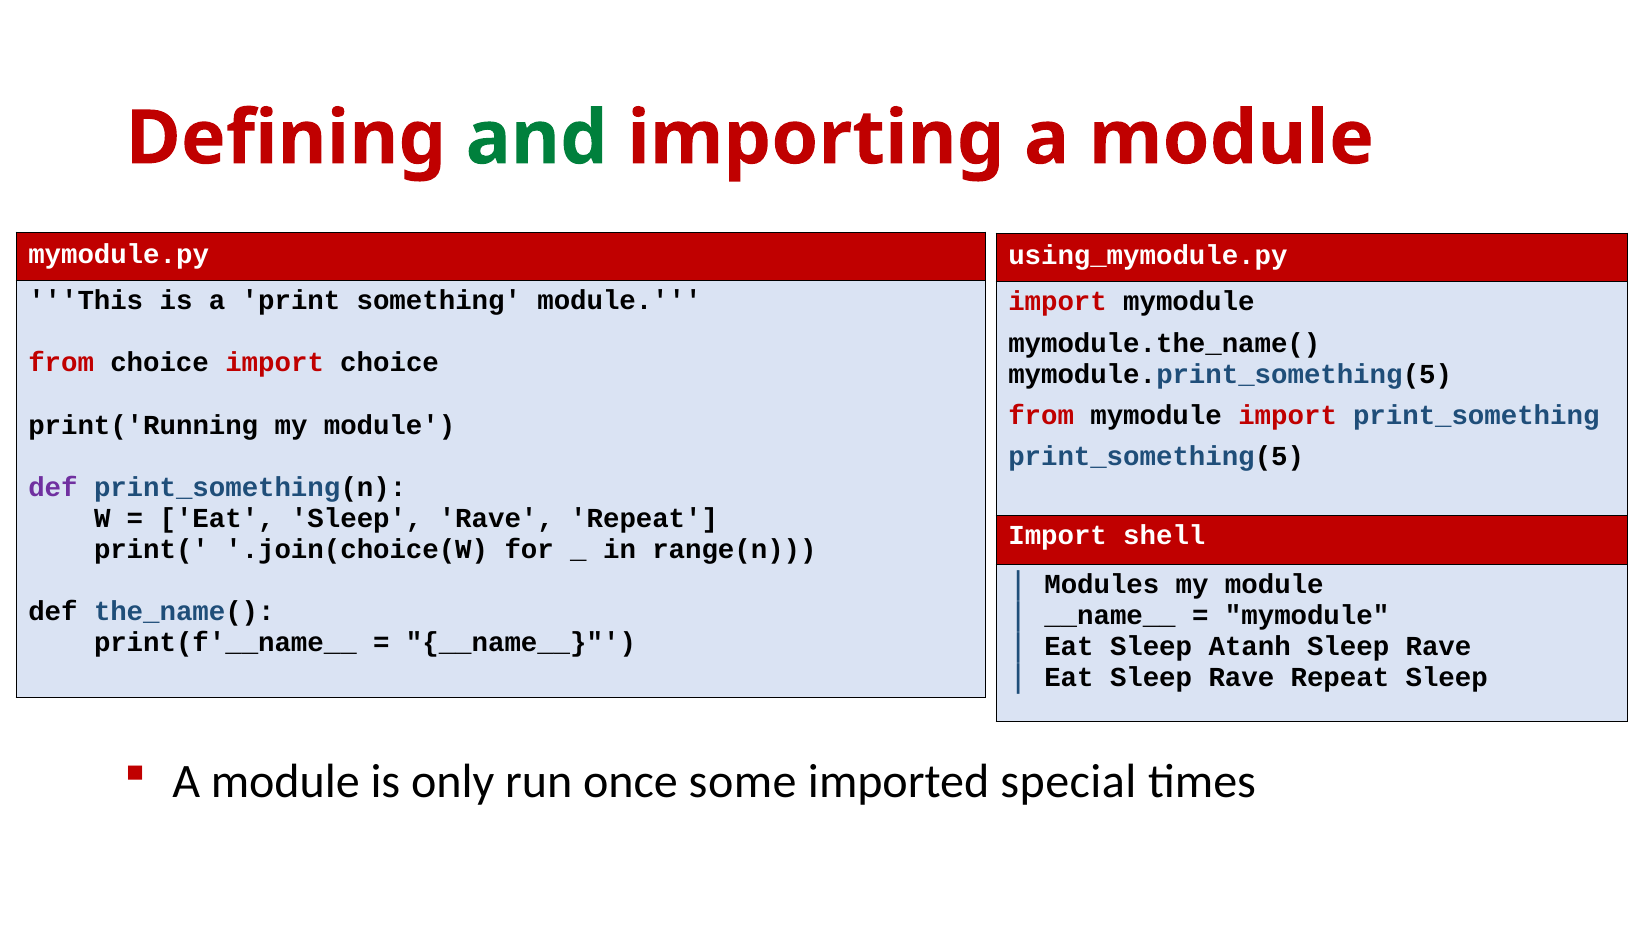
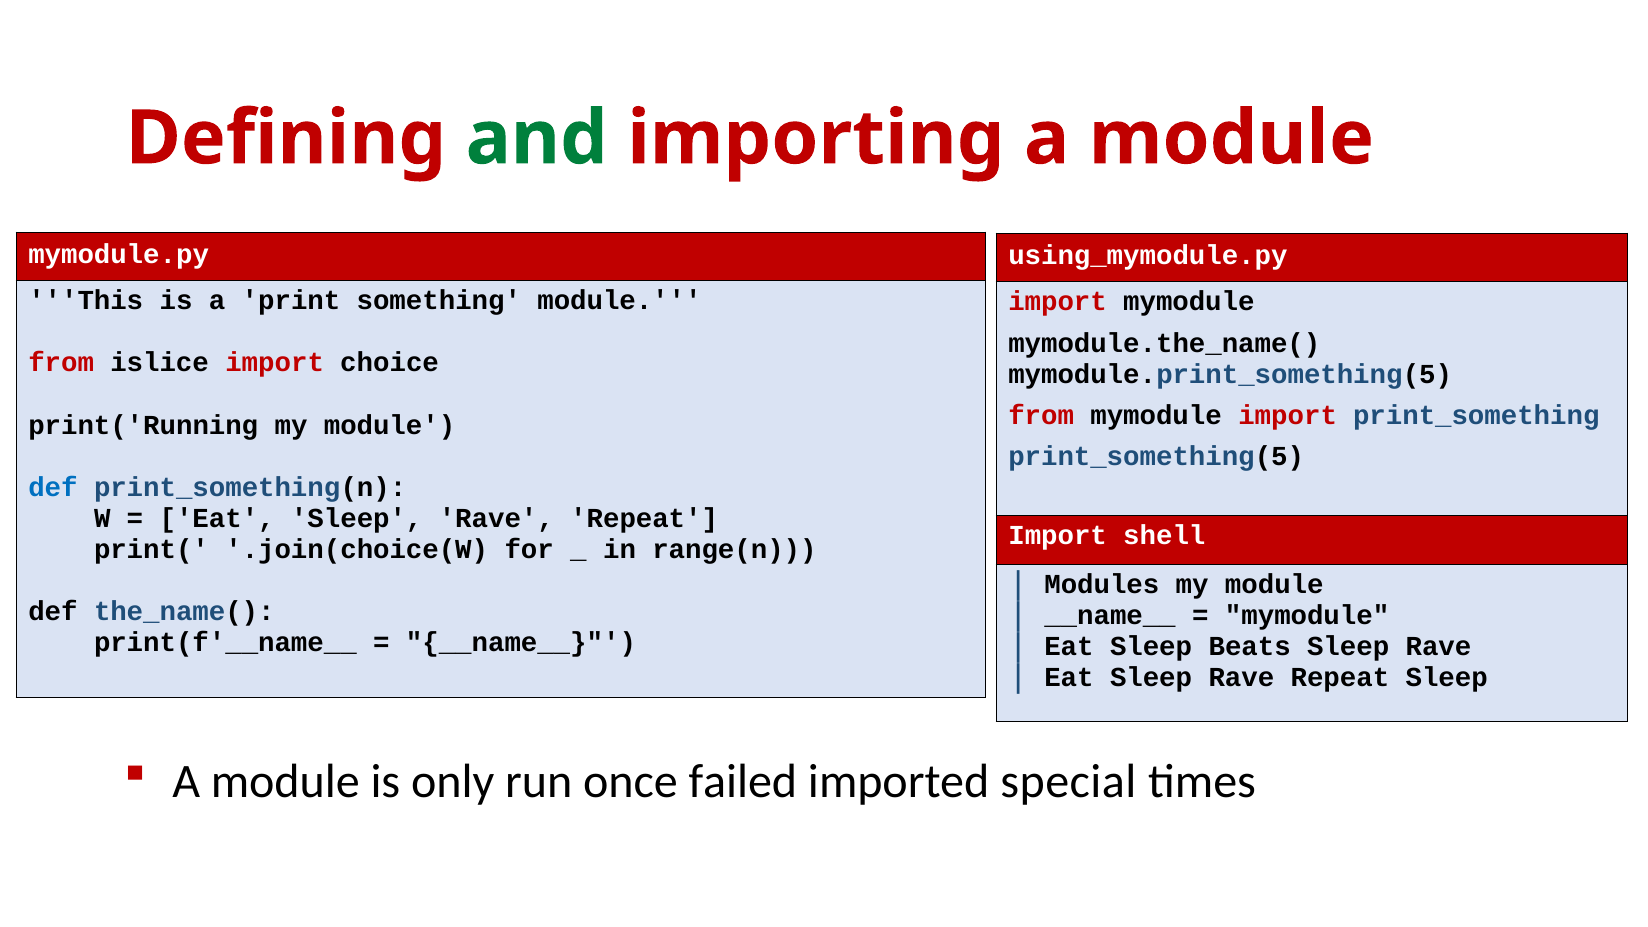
from choice: choice -> islice
def at (53, 487) colour: purple -> blue
Atanh: Atanh -> Beats
some: some -> failed
